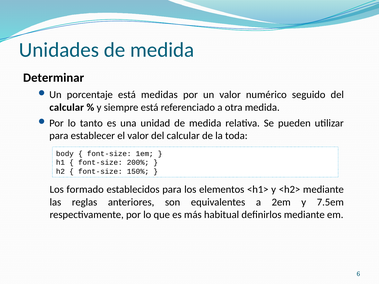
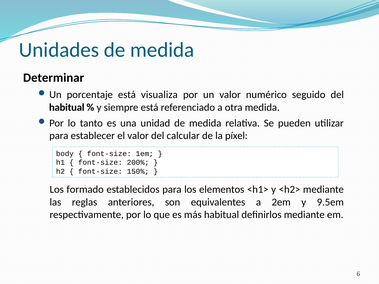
medidas: medidas -> visualiza
calcular at (67, 107): calcular -> habitual
toda: toda -> píxel
7.5em: 7.5em -> 9.5em
